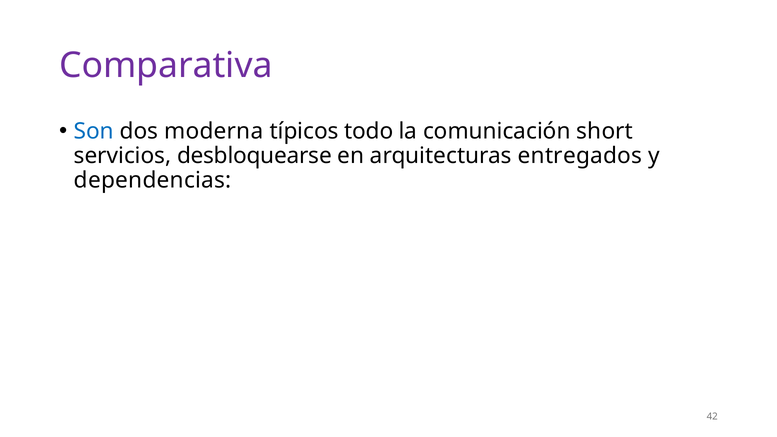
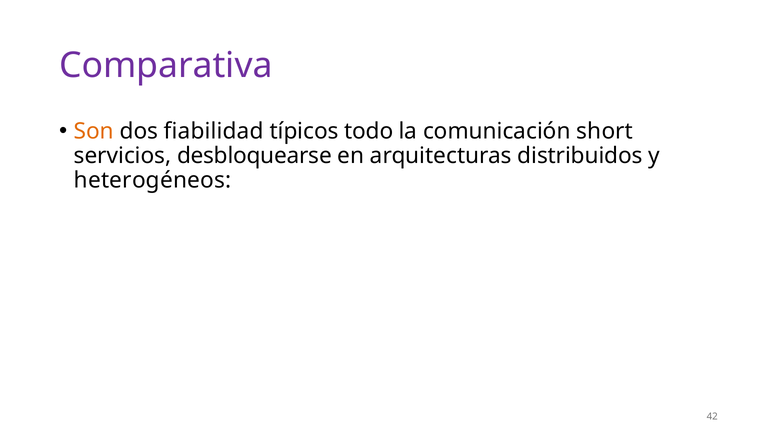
Son colour: blue -> orange
moderna: moderna -> fiabilidad
entregados: entregados -> distribuidos
dependencias: dependencias -> heterogéneos
